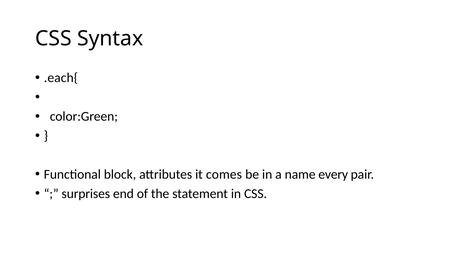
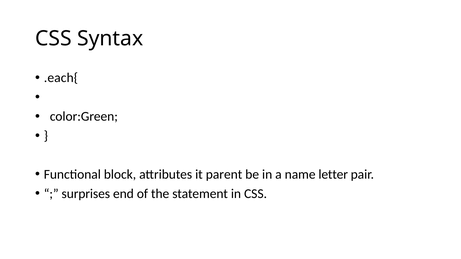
comes: comes -> parent
every: every -> letter
